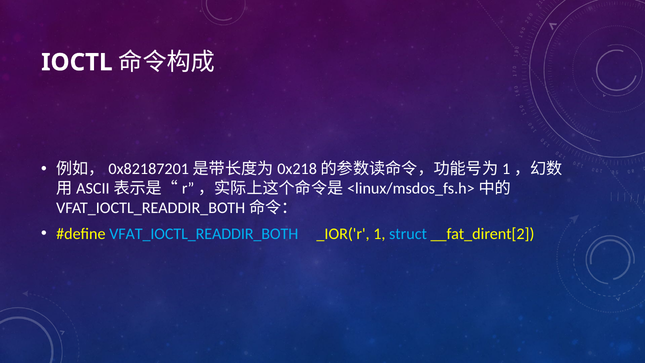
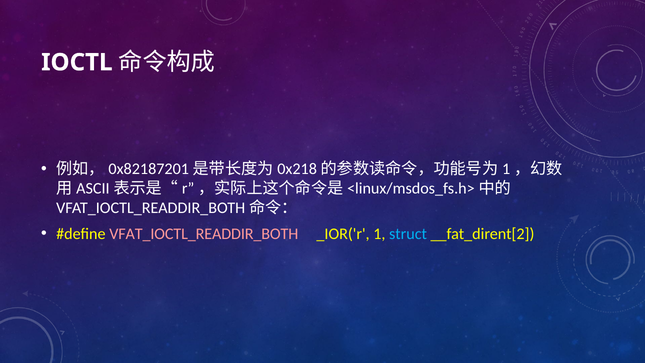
VFAT_IOCTL_READDIR_BOTH colour: light blue -> pink
